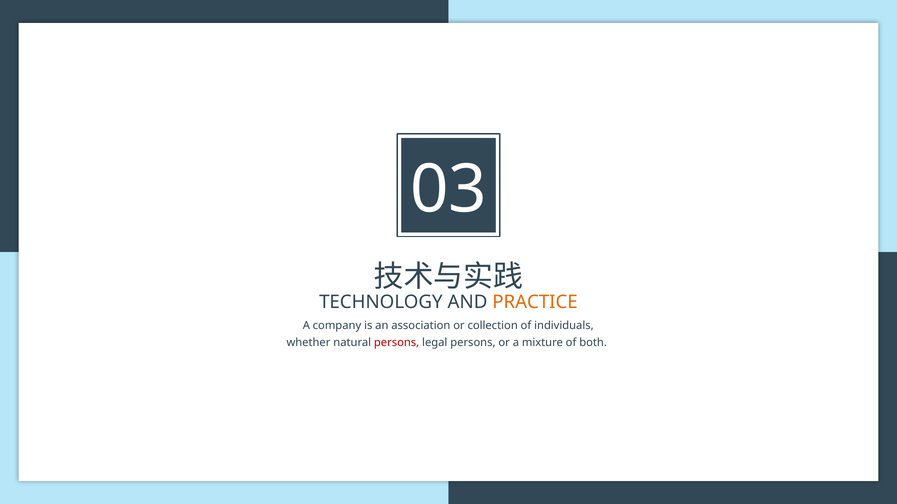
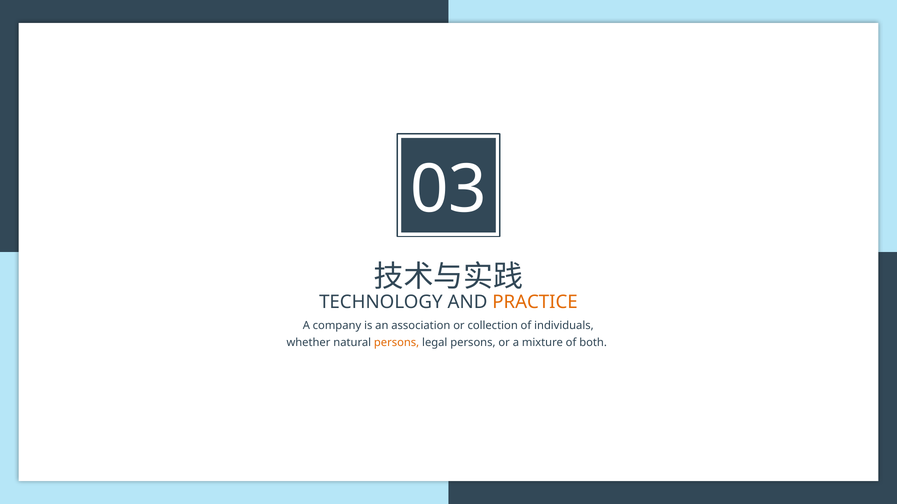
persons at (397, 343) colour: red -> orange
